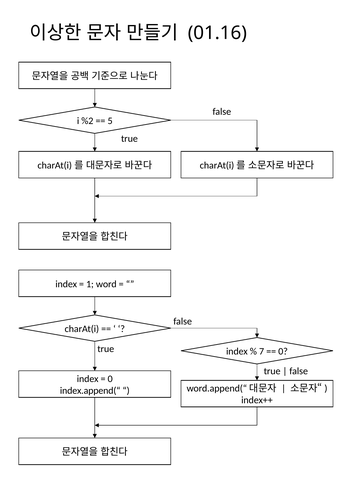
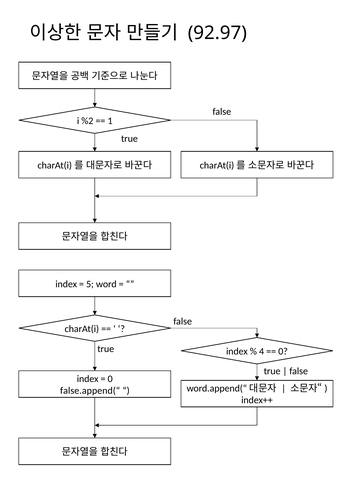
01.16: 01.16 -> 92.97
5: 5 -> 1
1: 1 -> 5
7: 7 -> 4
index.append(“: index.append(“ -> false.append(“
